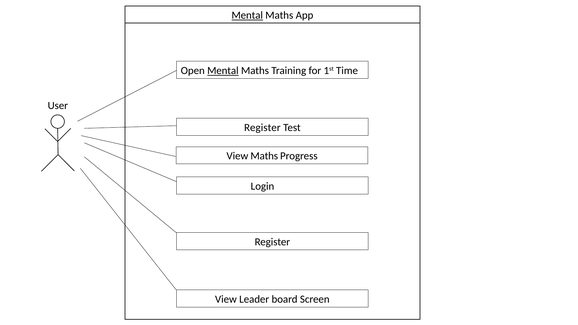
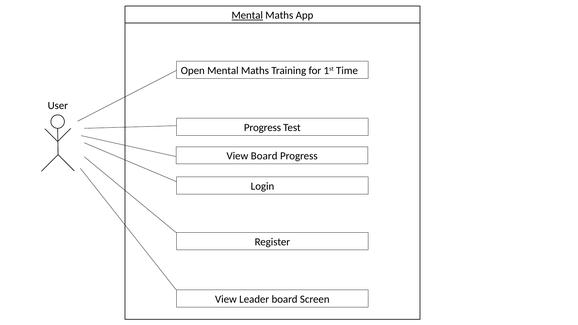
Mental at (223, 71) underline: present -> none
Register at (262, 128): Register -> Progress
View Maths: Maths -> Board
